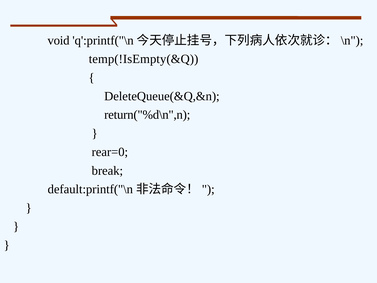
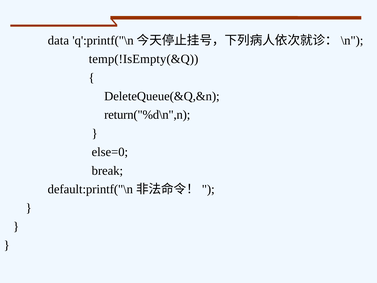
void: void -> data
rear=0: rear=0 -> else=0
